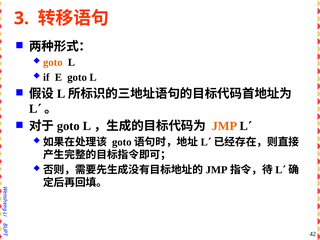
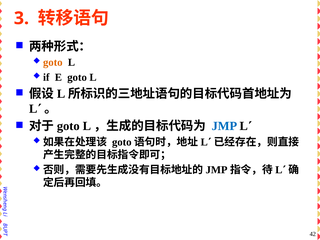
JMP colour: orange -> blue
